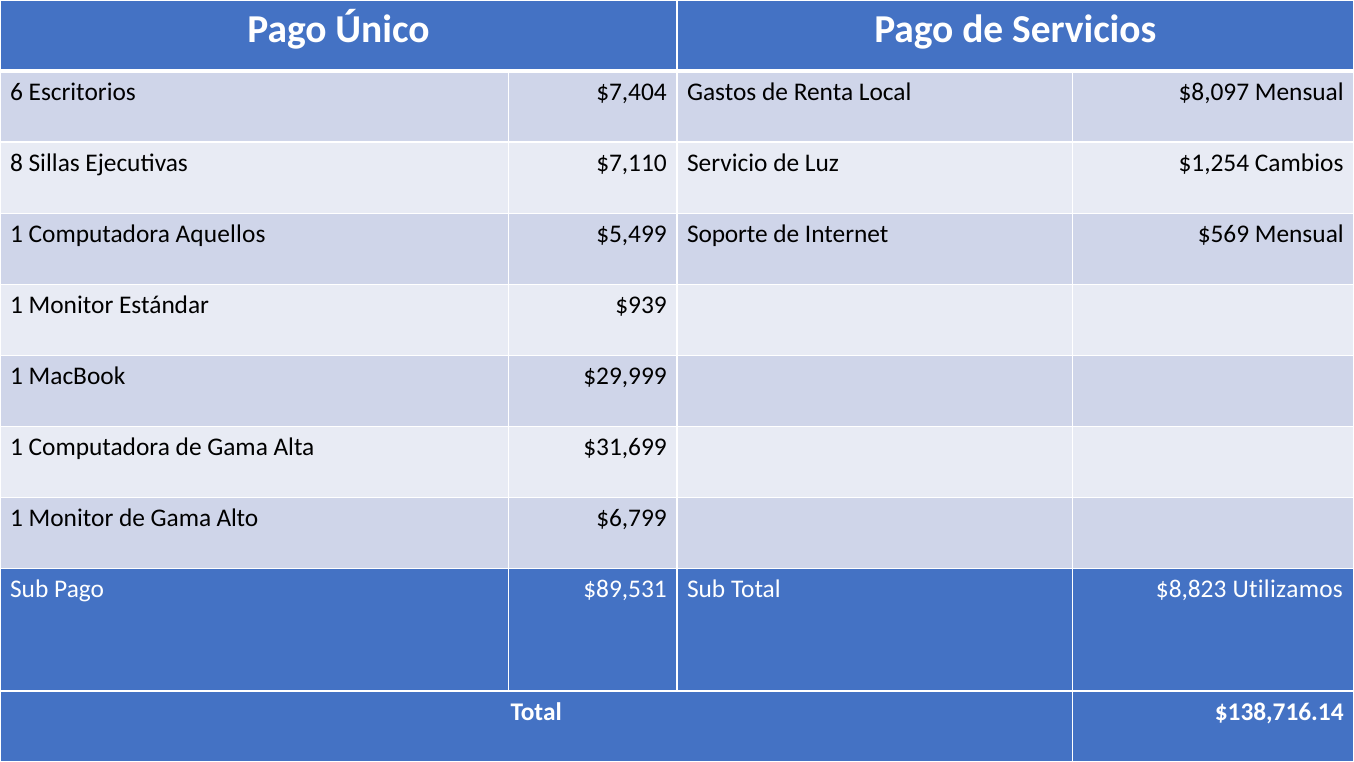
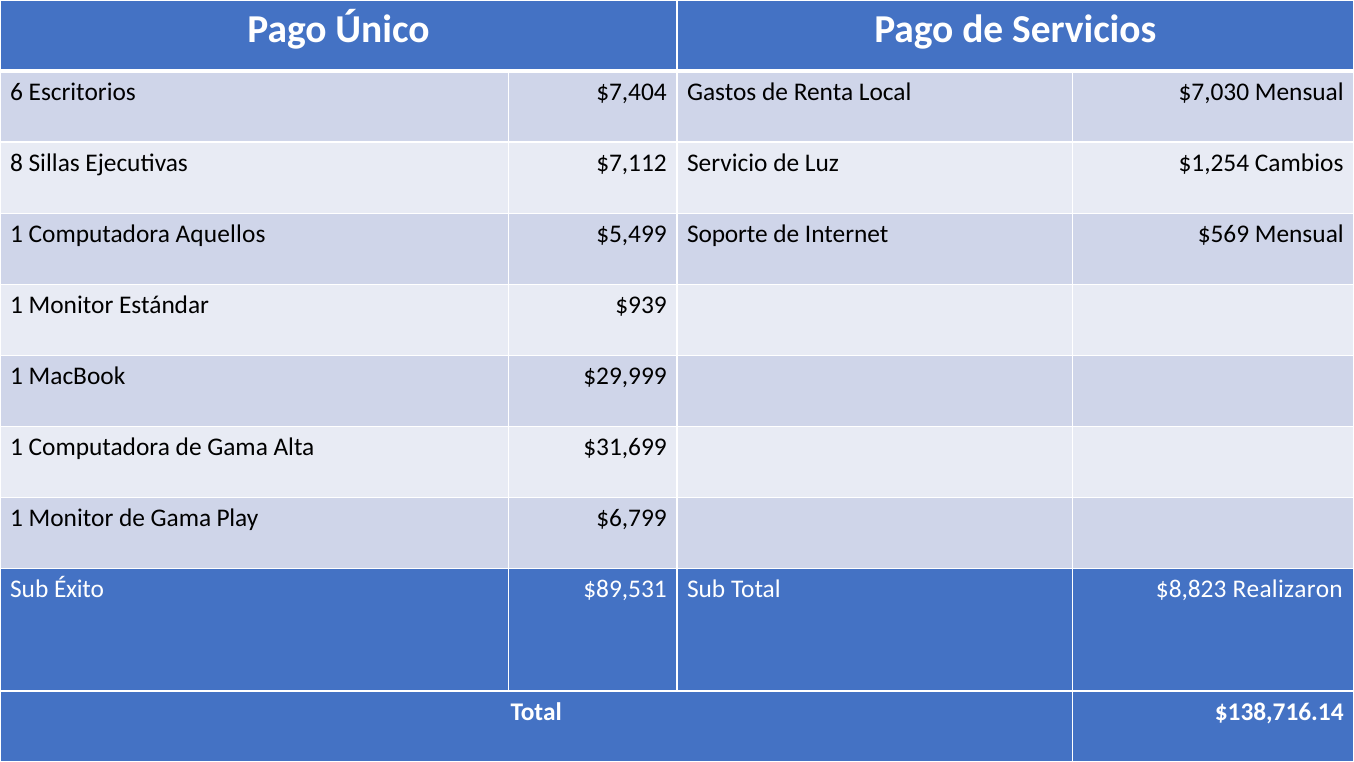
$8,097: $8,097 -> $7,030
$7,110: $7,110 -> $7,112
Alto: Alto -> Play
Sub Pago: Pago -> Éxito
Utilizamos: Utilizamos -> Realizaron
